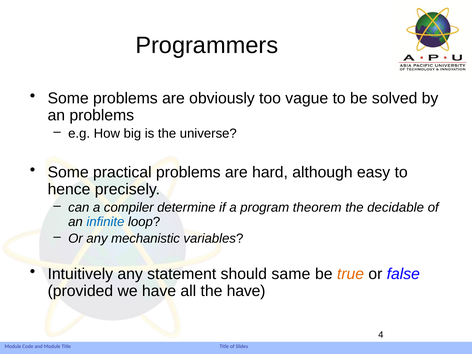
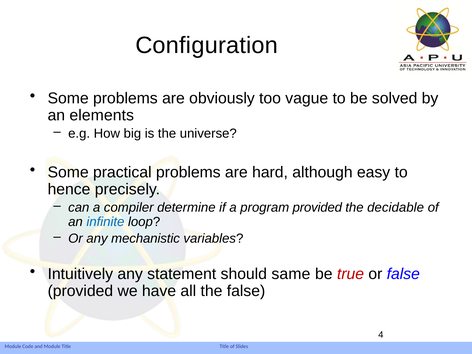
Programmers: Programmers -> Configuration
an problems: problems -> elements
program theorem: theorem -> provided
true colour: orange -> red
the have: have -> false
